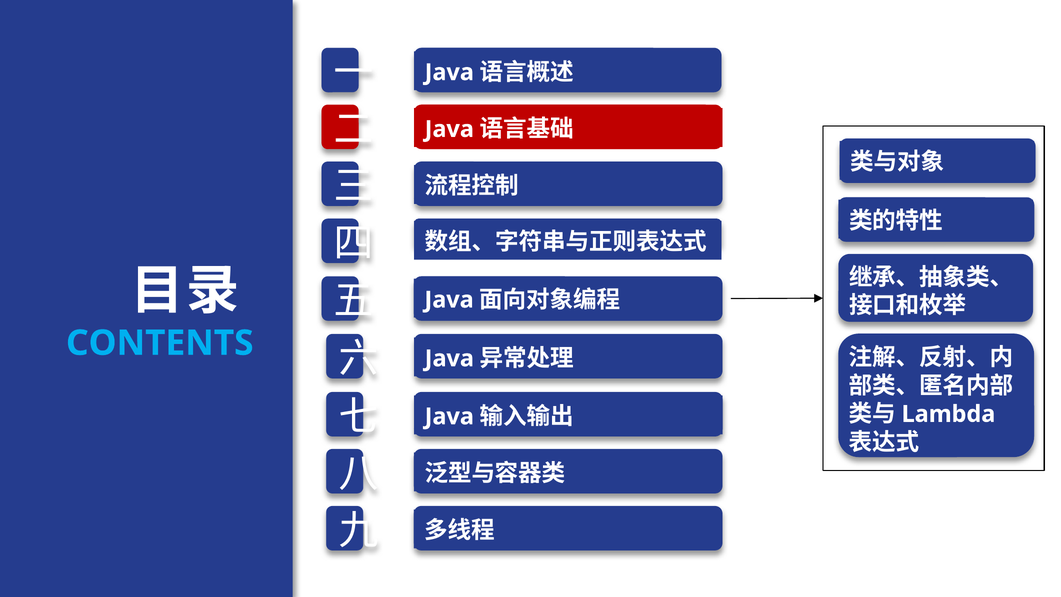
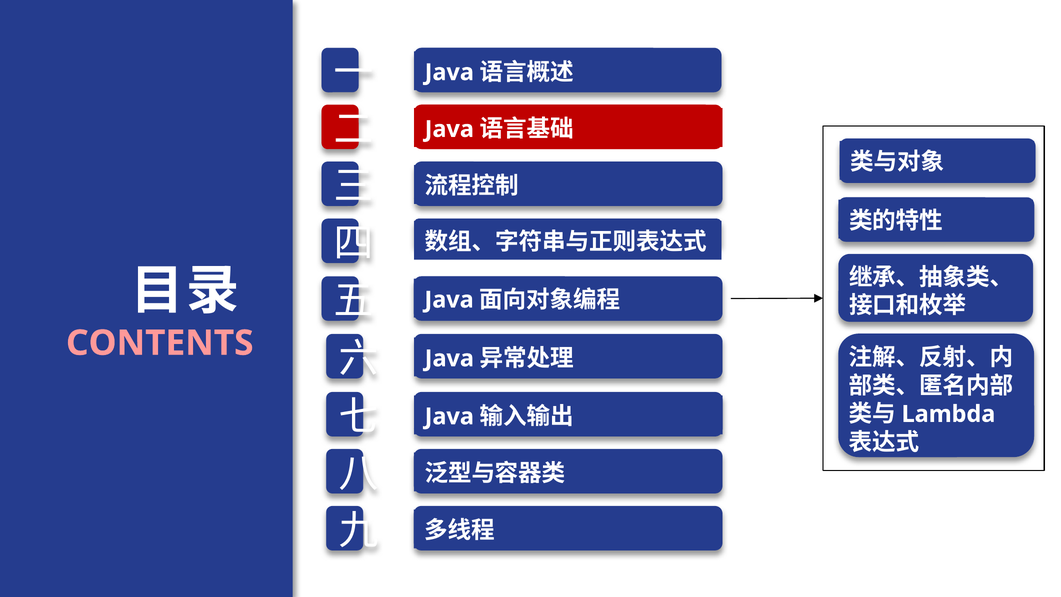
CONTENTS colour: light blue -> pink
